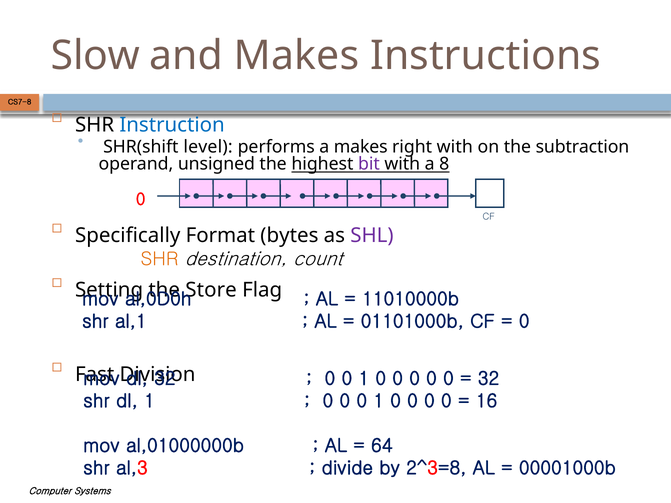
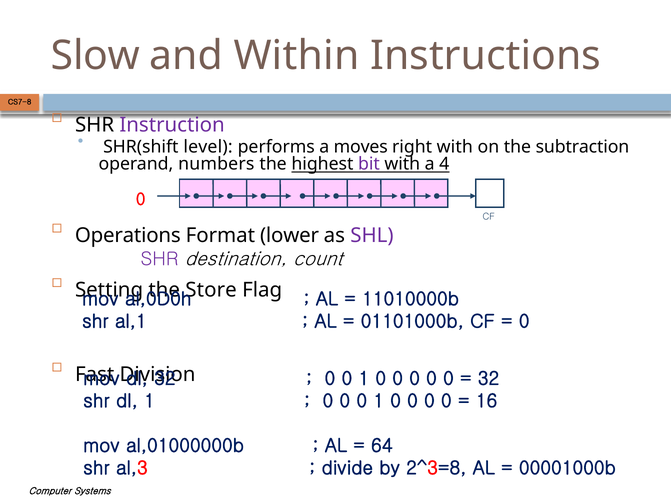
and Makes: Makes -> Within
Instruction colour: blue -> purple
a makes: makes -> moves
unsigned: unsigned -> numbers
8: 8 -> 4
Specifically: Specifically -> Operations
bytes: bytes -> lower
SHR at (159, 259) colour: orange -> purple
